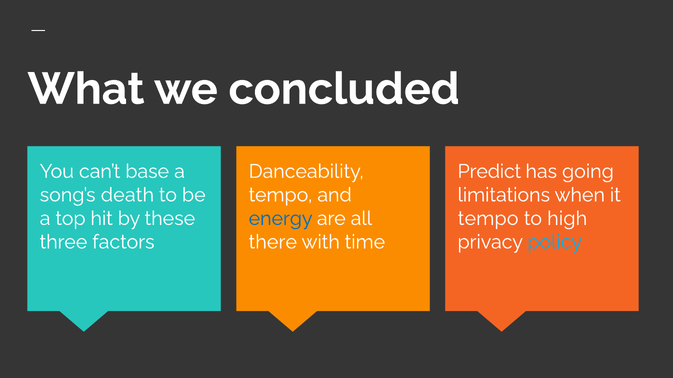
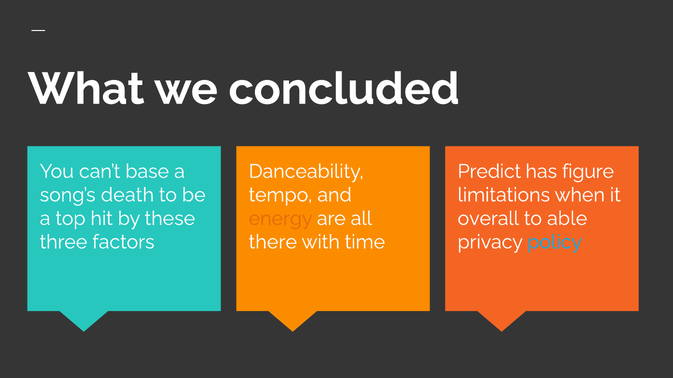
going: going -> figure
energy colour: blue -> orange
tempo at (488, 219): tempo -> overall
high: high -> able
